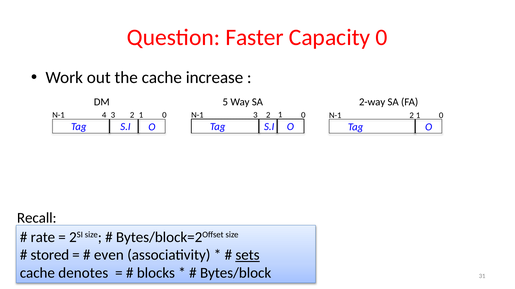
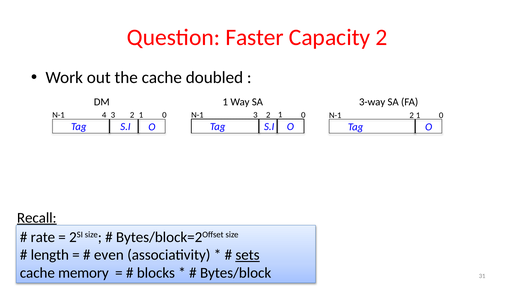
Capacity 0: 0 -> 2
increase: increase -> doubled
DM 5: 5 -> 1
2-way: 2-way -> 3-way
Recall underline: none -> present
stored: stored -> length
denotes: denotes -> memory
